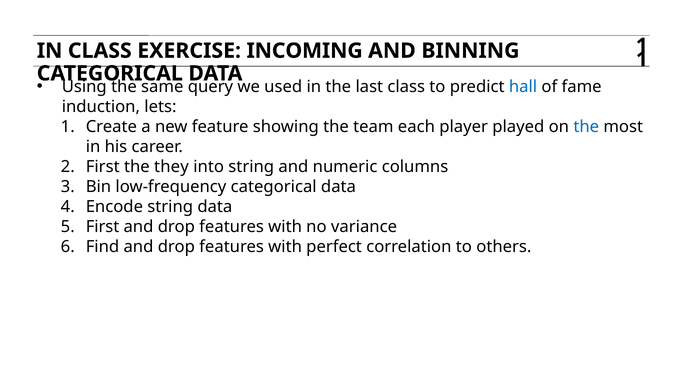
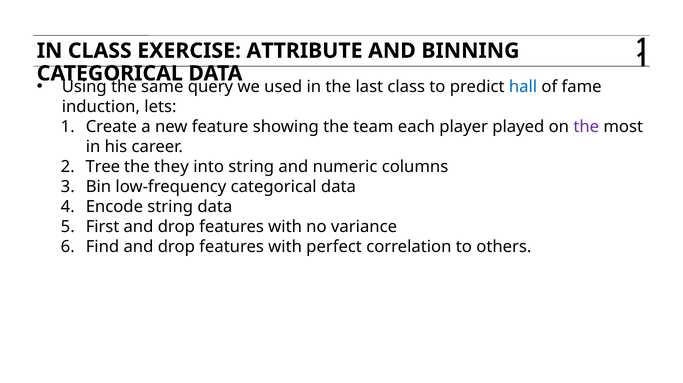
INCOMING: INCOMING -> ATTRIBUTE
the at (586, 127) colour: blue -> purple
First at (103, 167): First -> Tree
